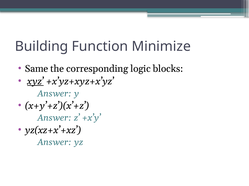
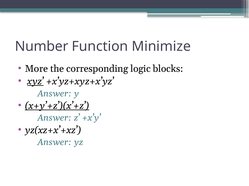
Building: Building -> Number
Same: Same -> More
x+y’+z’)(x’+z underline: none -> present
